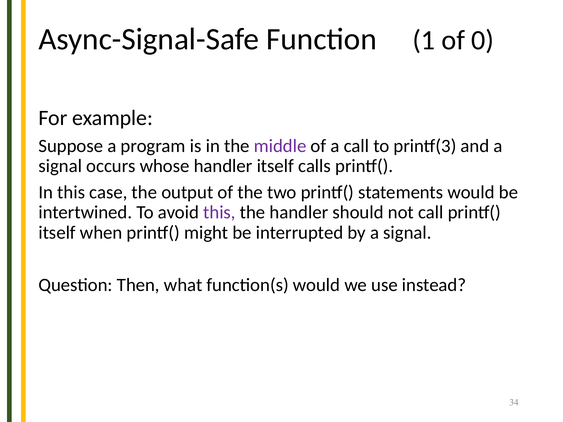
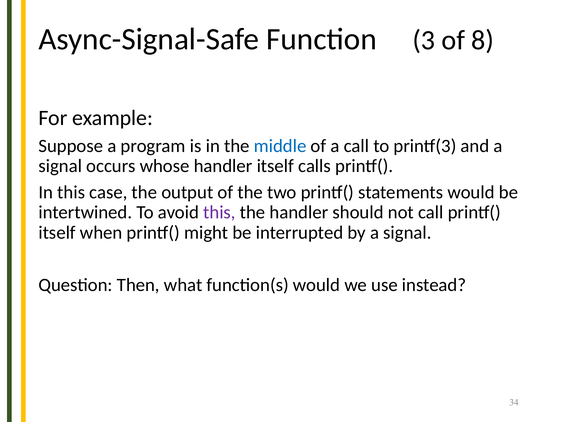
1: 1 -> 3
0: 0 -> 8
middle colour: purple -> blue
